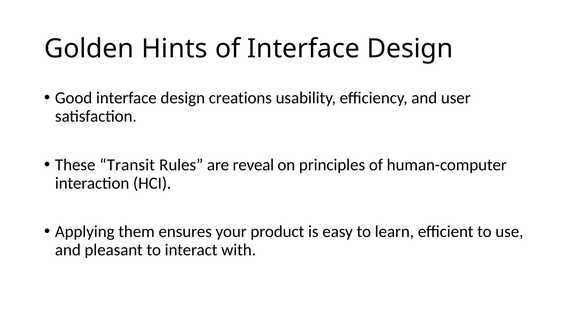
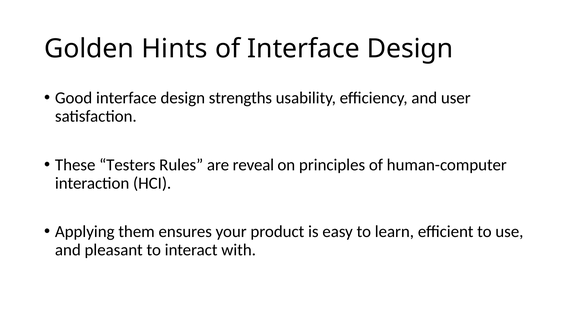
creations: creations -> strengths
Transit: Transit -> Testers
